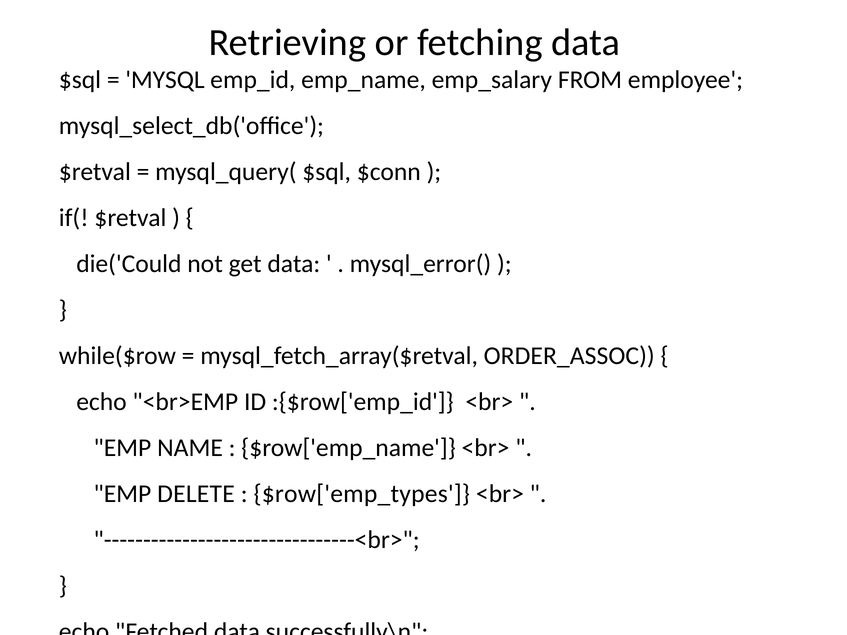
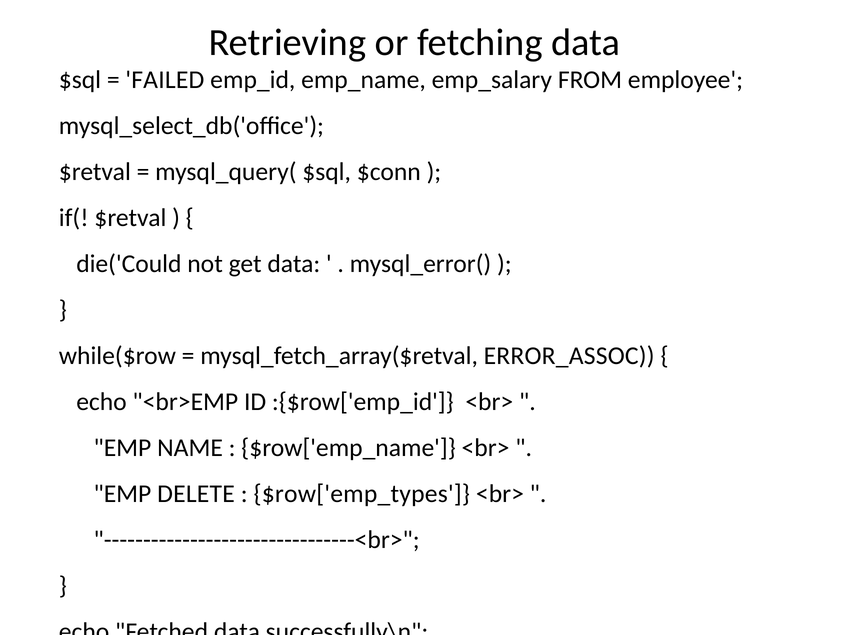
MYSQL: MYSQL -> FAILED
ORDER_ASSOC: ORDER_ASSOC -> ERROR_ASSOC
